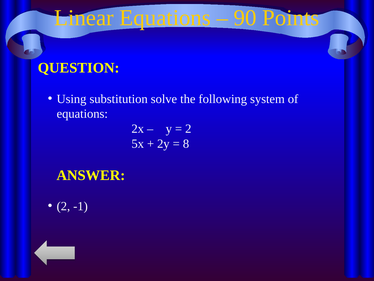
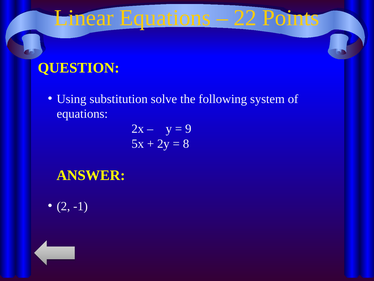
90: 90 -> 22
2 at (188, 129): 2 -> 9
